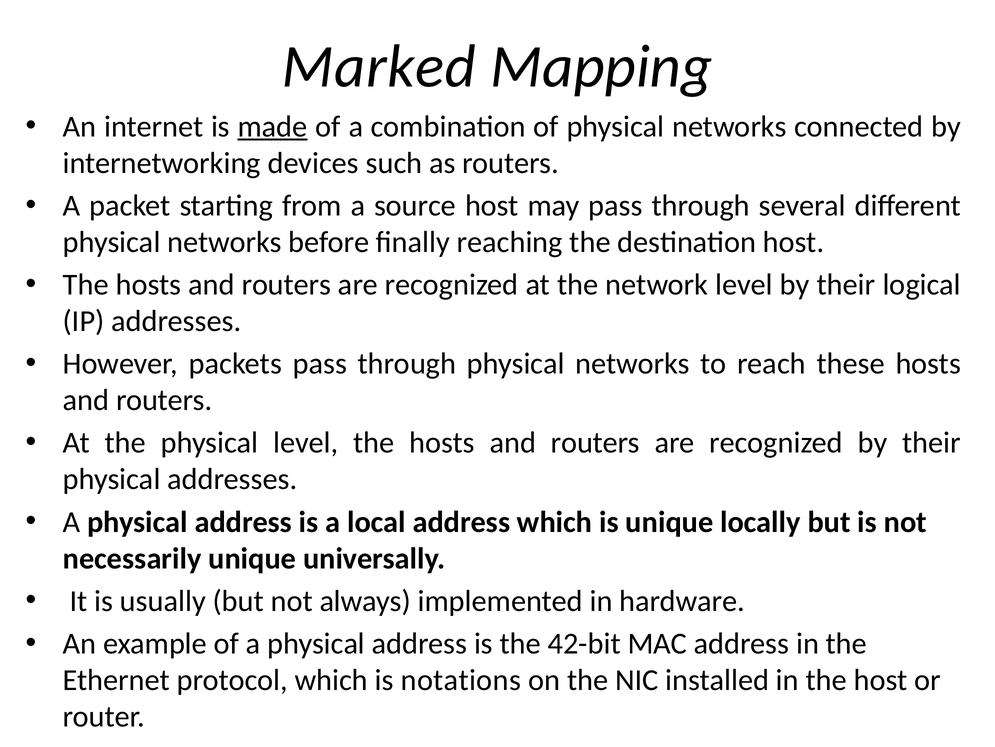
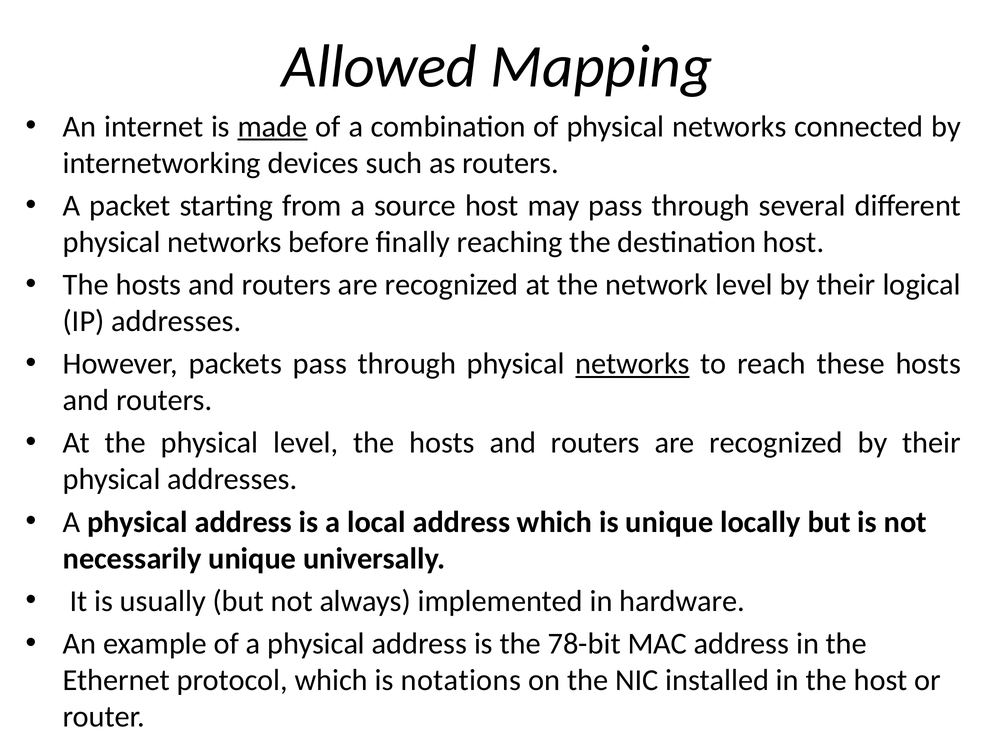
Marked: Marked -> Allowed
networks at (633, 363) underline: none -> present
42-bit: 42-bit -> 78-bit
